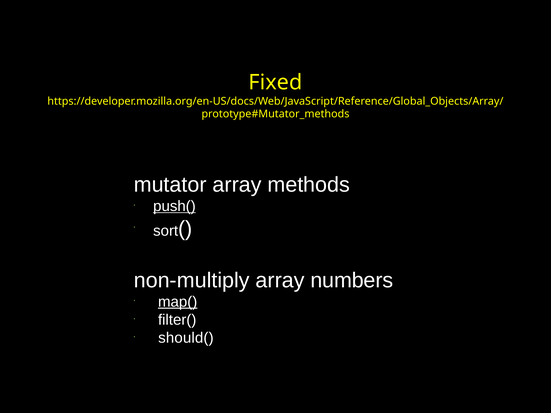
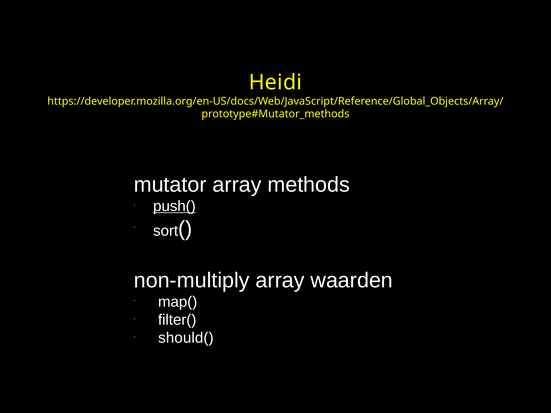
Fixed: Fixed -> Heidi
numbers: numbers -> waarden
map( underline: present -> none
